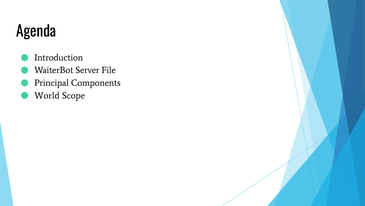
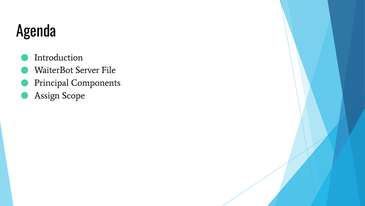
World: World -> Assign
